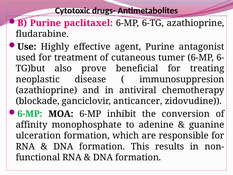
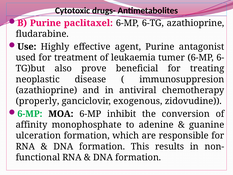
cutaneous: cutaneous -> leukaemia
blockade: blockade -> properly
anticancer: anticancer -> exogenous
